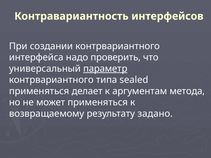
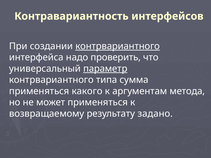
контрвариантного at (118, 46) underline: none -> present
sealed: sealed -> сумма
делает: делает -> какого
